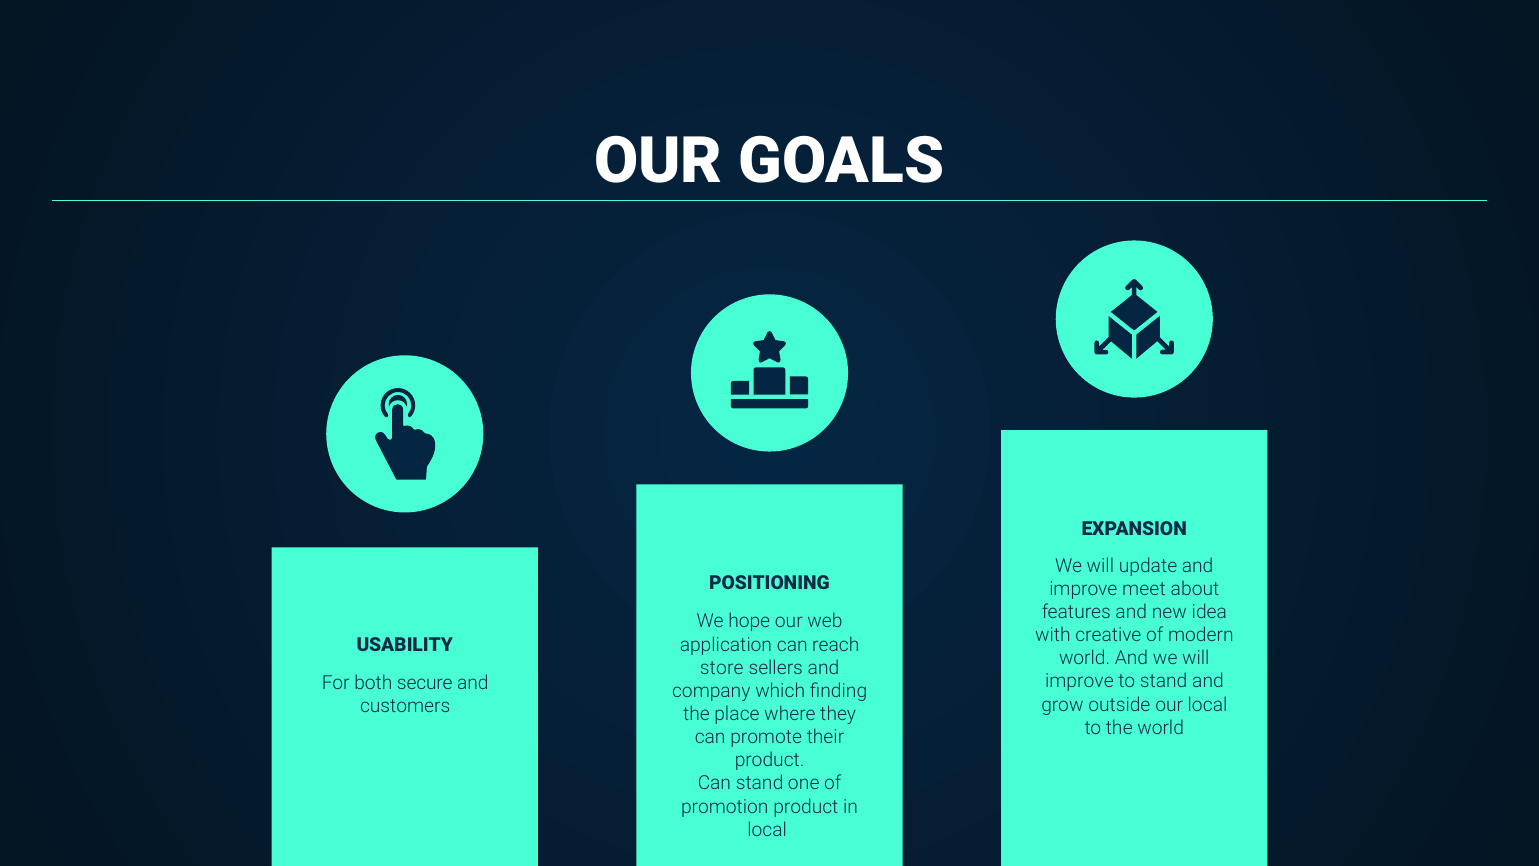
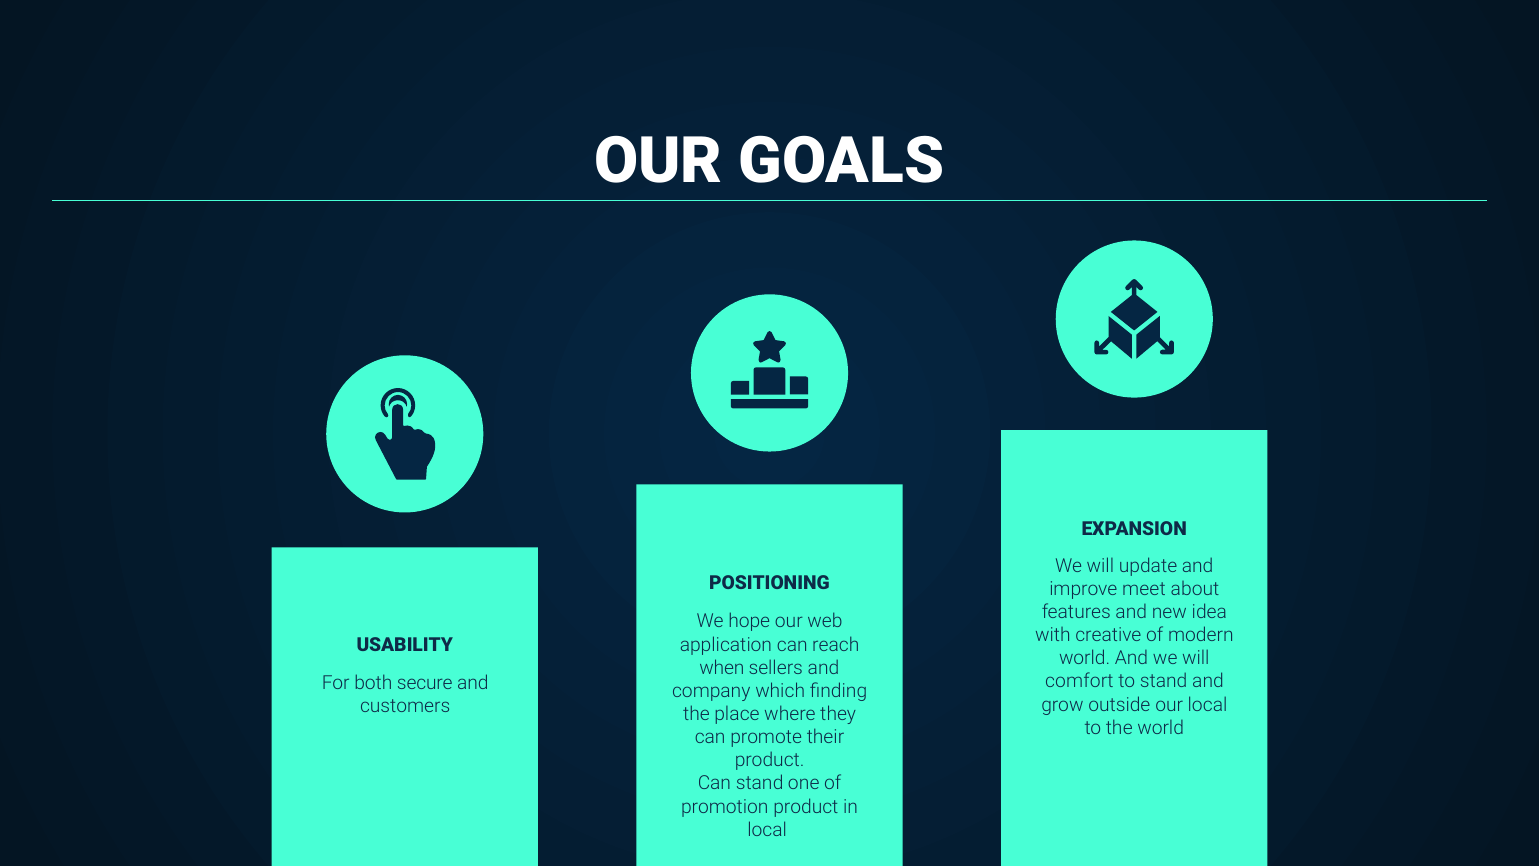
store: store -> when
improve at (1079, 681): improve -> comfort
